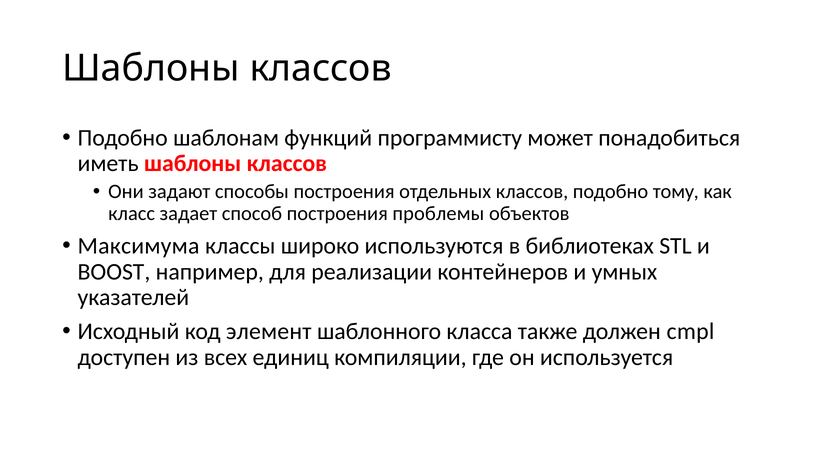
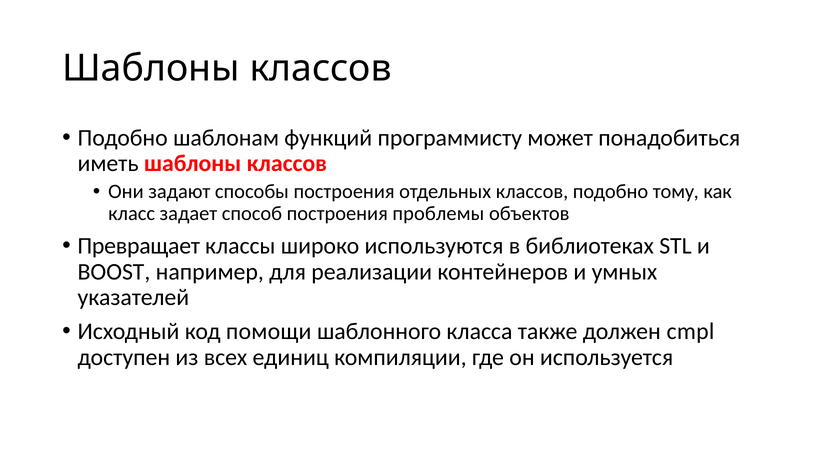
Максимума: Максимума -> Превращает
элемент: элемент -> помощи
